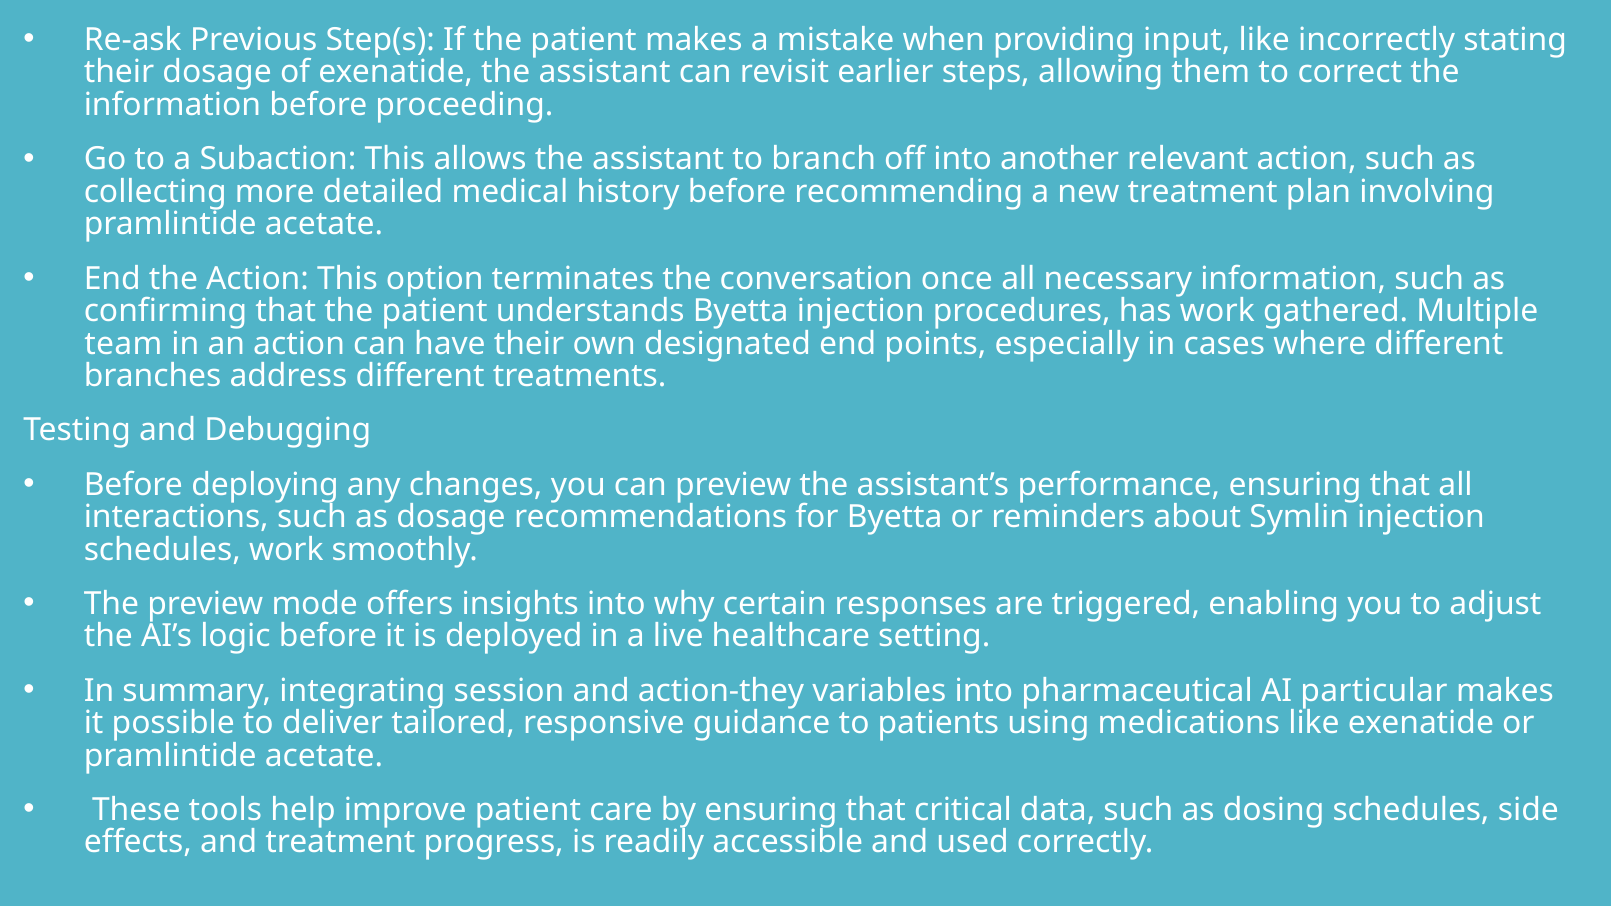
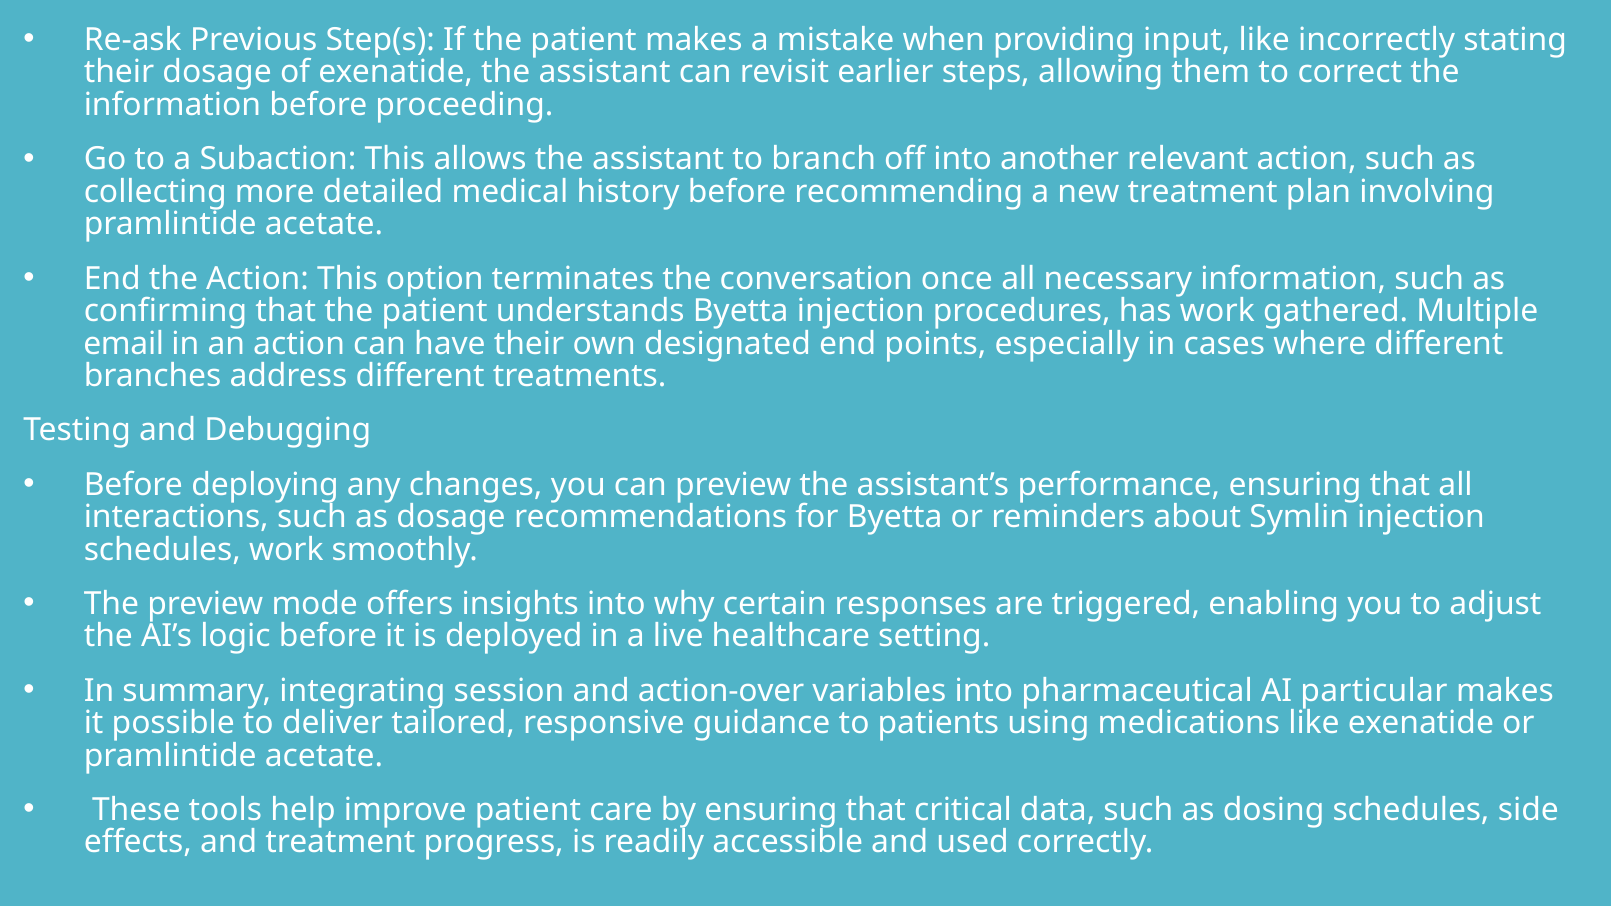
team: team -> email
action-they: action-they -> action-over
